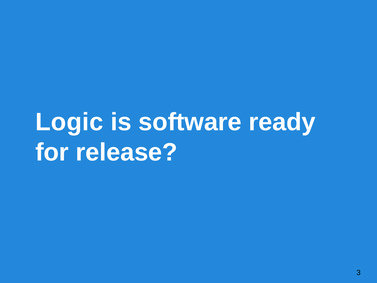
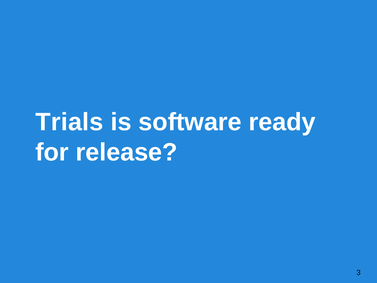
Logic: Logic -> Trials
